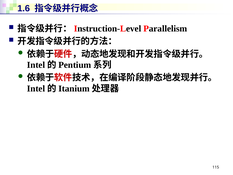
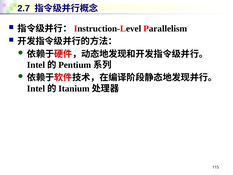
1.6: 1.6 -> 2.7
